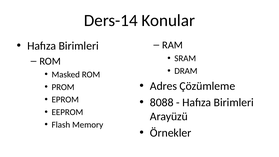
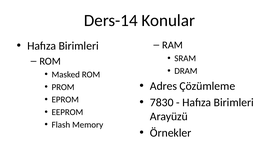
8088: 8088 -> 7830
